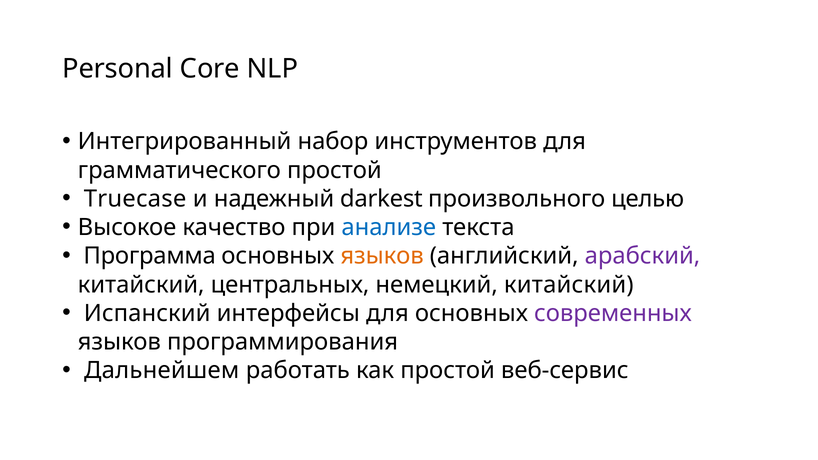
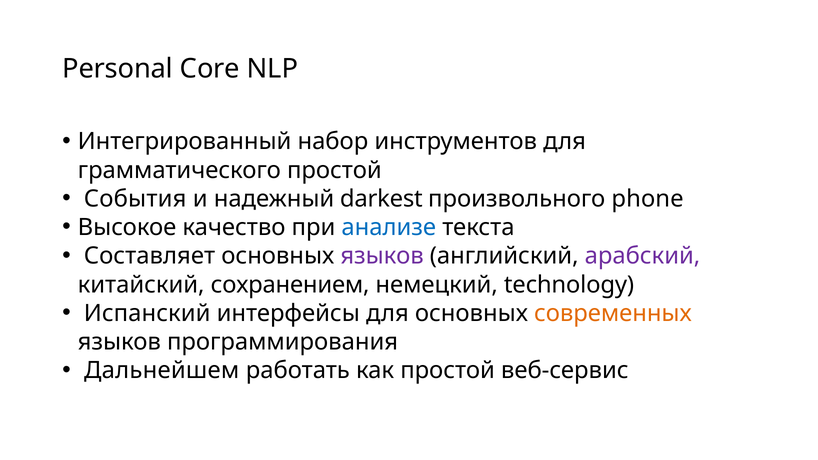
Truecase: Truecase -> События
целью: целью -> phone
Программа: Программа -> Составляет
языков at (382, 256) colour: orange -> purple
центральных: центральных -> сохранением
немецкий китайский: китайский -> technology
современных colour: purple -> orange
